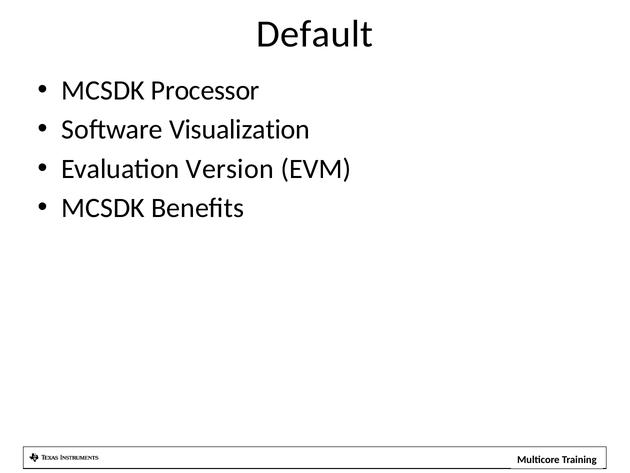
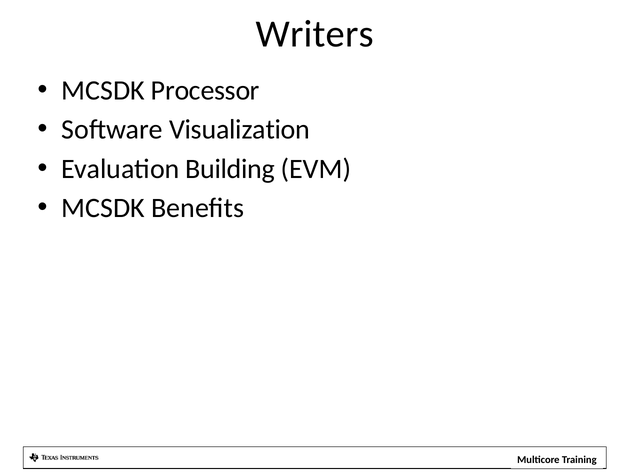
Default: Default -> Writers
Version: Version -> Building
